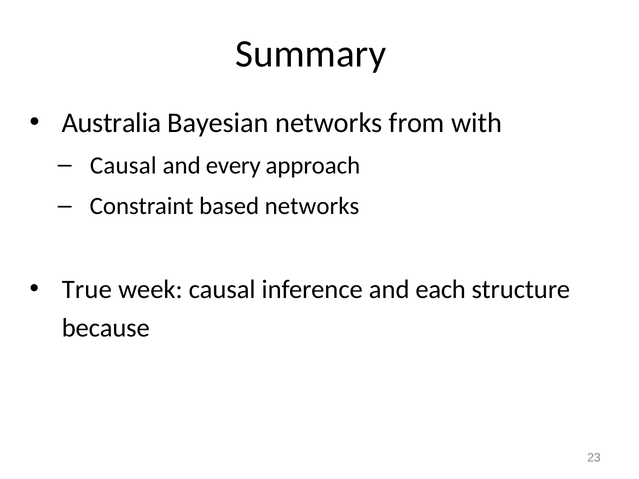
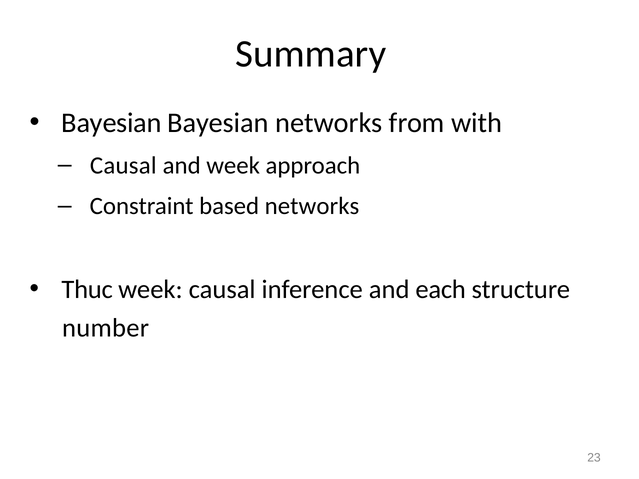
Australia at (112, 123): Australia -> Bayesian
and every: every -> week
True: True -> Thuc
because: because -> number
